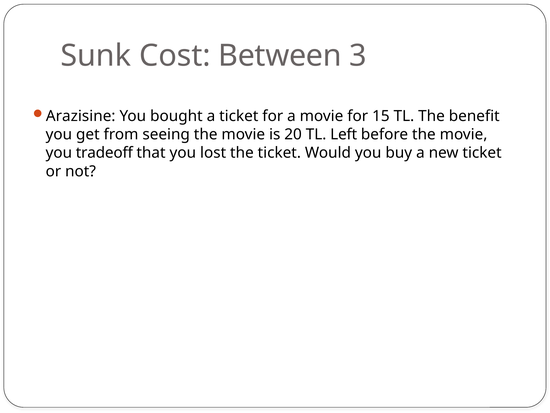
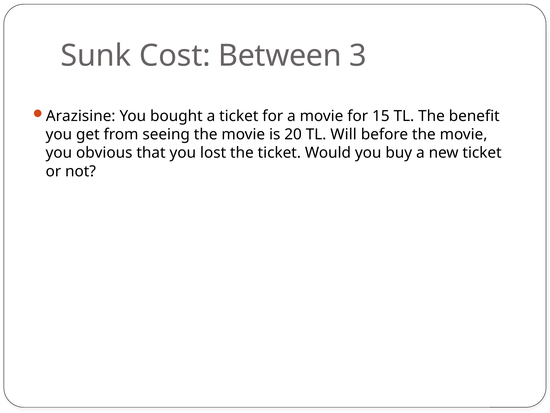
Left: Left -> Will
tradeoff: tradeoff -> obvious
